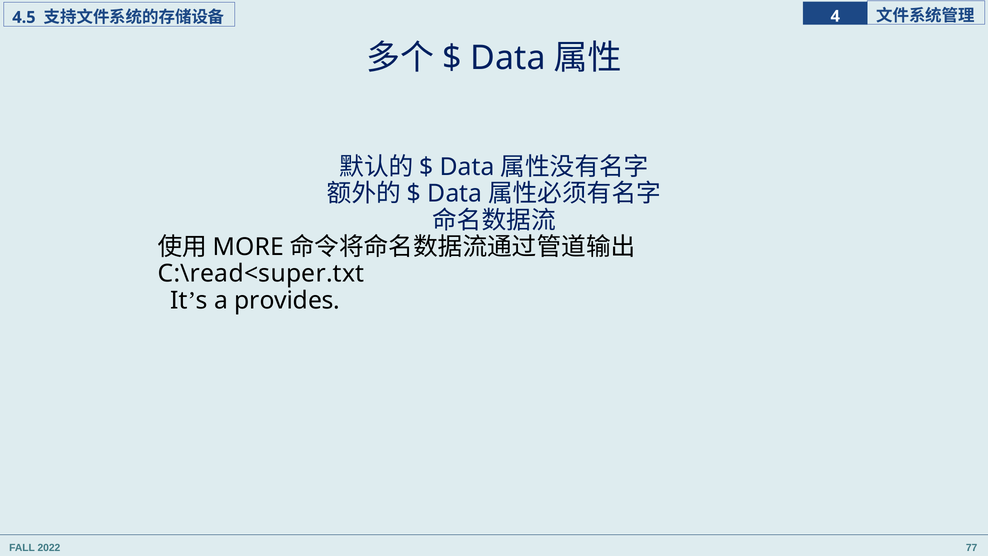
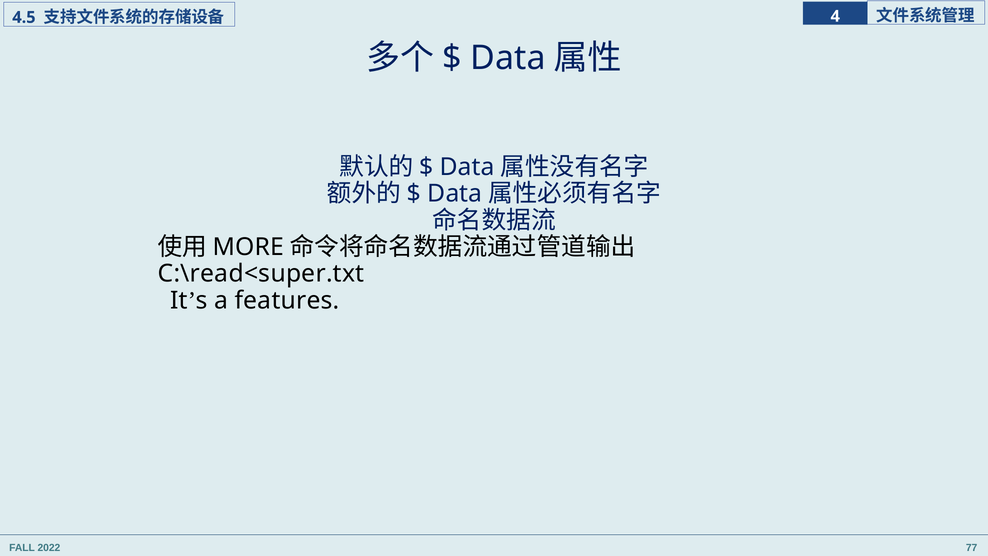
provides: provides -> features
